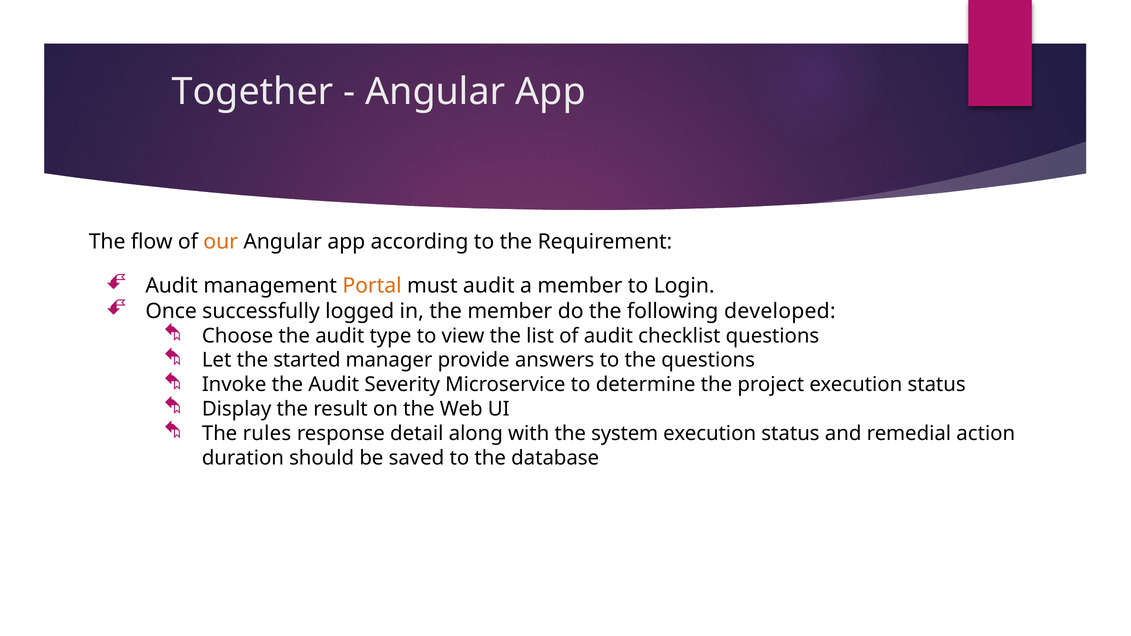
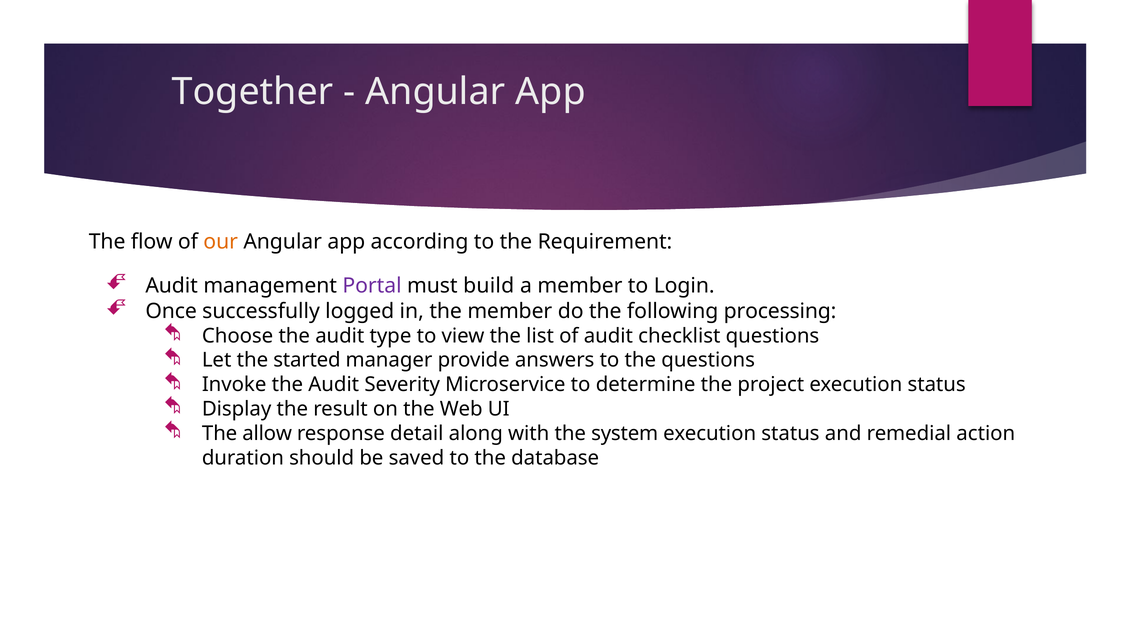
Portal colour: orange -> purple
must audit: audit -> build
developed: developed -> processing
rules: rules -> allow
